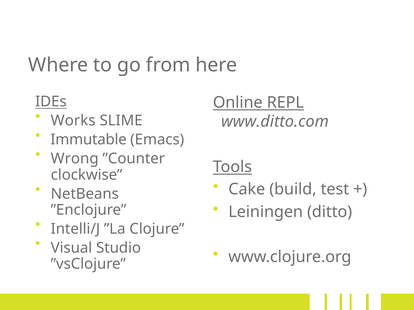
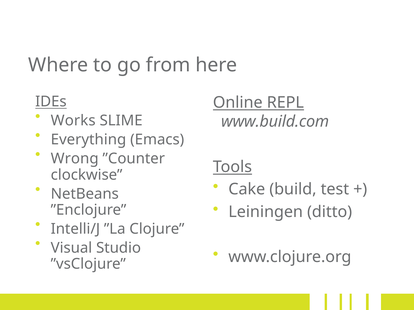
www.ditto.com: www.ditto.com -> www.build.com
Immutable: Immutable -> Everything
